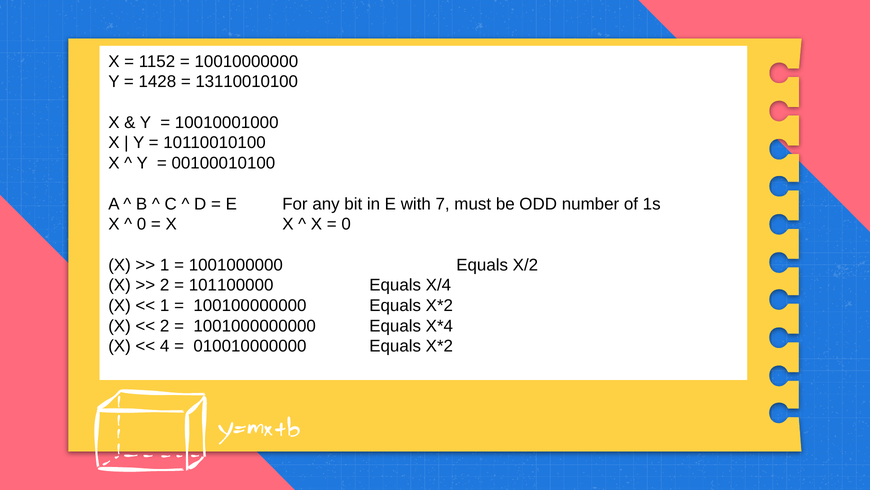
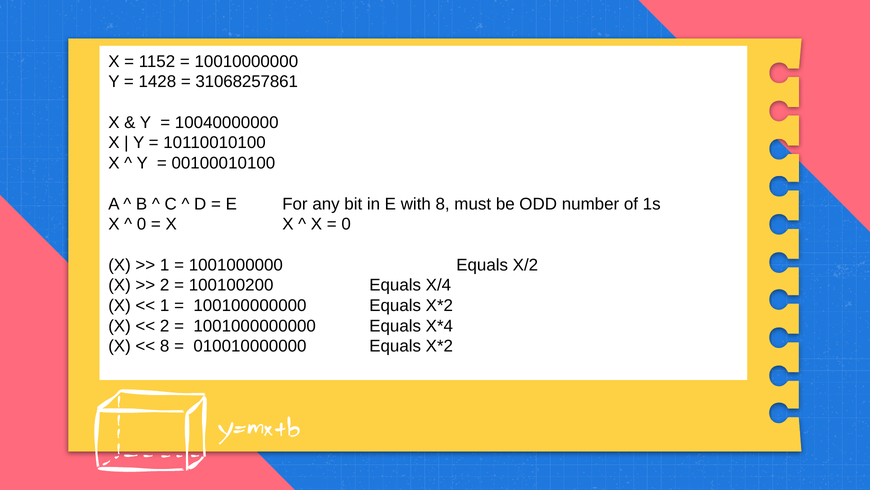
13110010100: 13110010100 -> 31068257861
10010001000: 10010001000 -> 10040000000
with 7: 7 -> 8
101100000: 101100000 -> 100100200
4 at (165, 346): 4 -> 8
